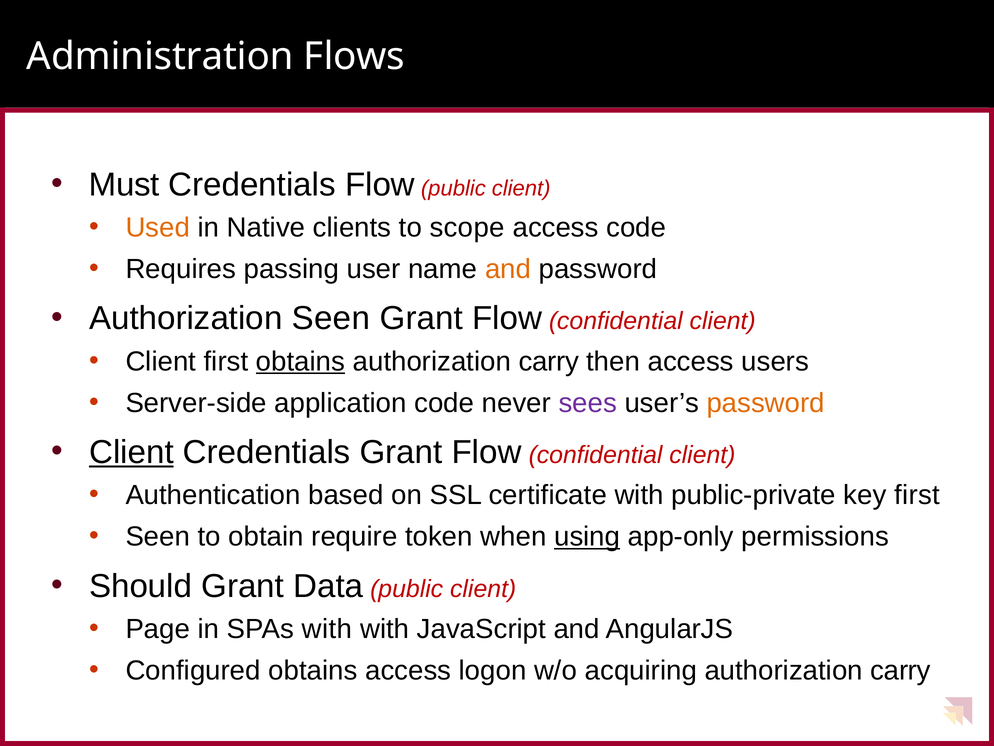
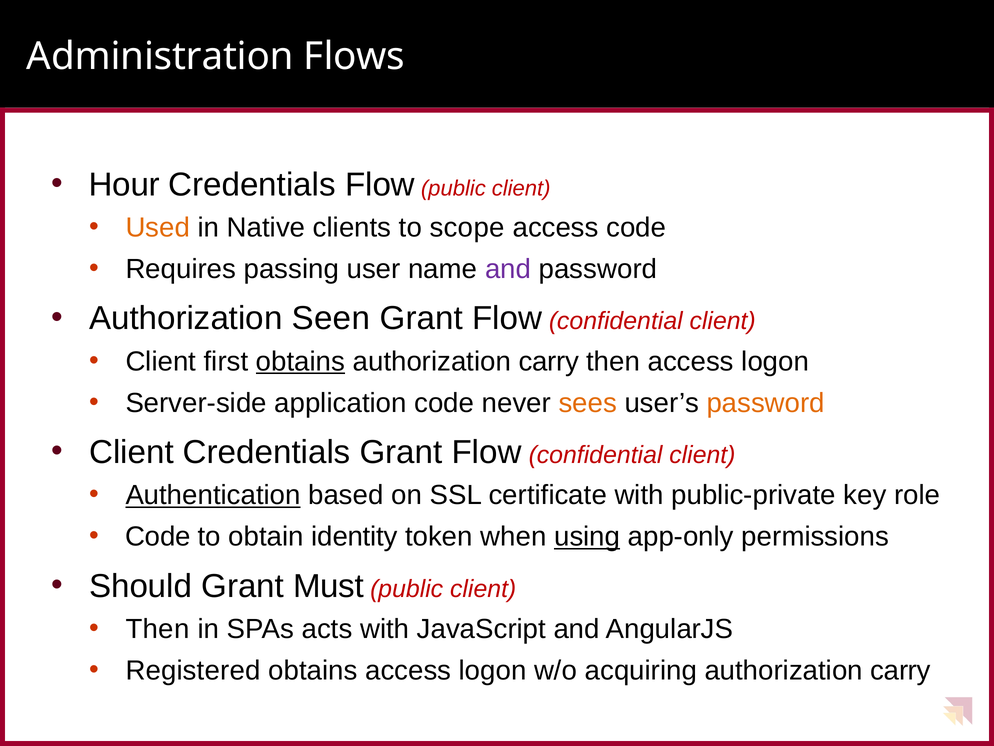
Must: Must -> Hour
and at (508, 269) colour: orange -> purple
then access users: users -> logon
sees colour: purple -> orange
Client at (131, 452) underline: present -> none
Authentication underline: none -> present
key first: first -> role
Seen at (158, 536): Seen -> Code
require: require -> identity
Data: Data -> Must
Page at (158, 629): Page -> Then
SPAs with: with -> acts
Configured: Configured -> Registered
